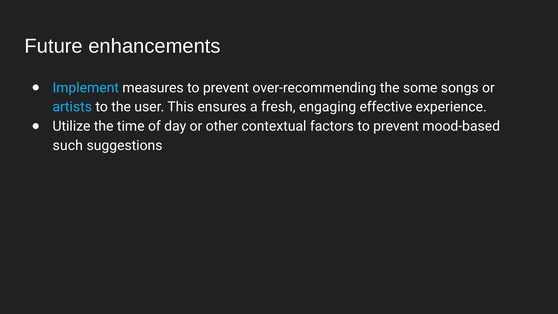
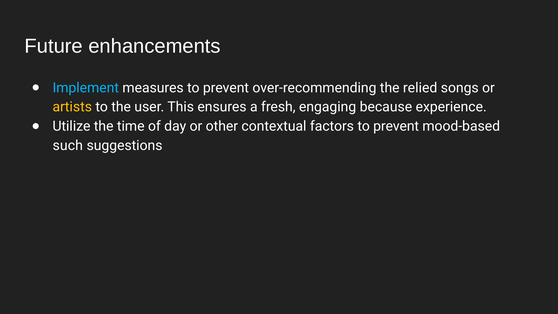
some: some -> relied
artists colour: light blue -> yellow
effective: effective -> because
